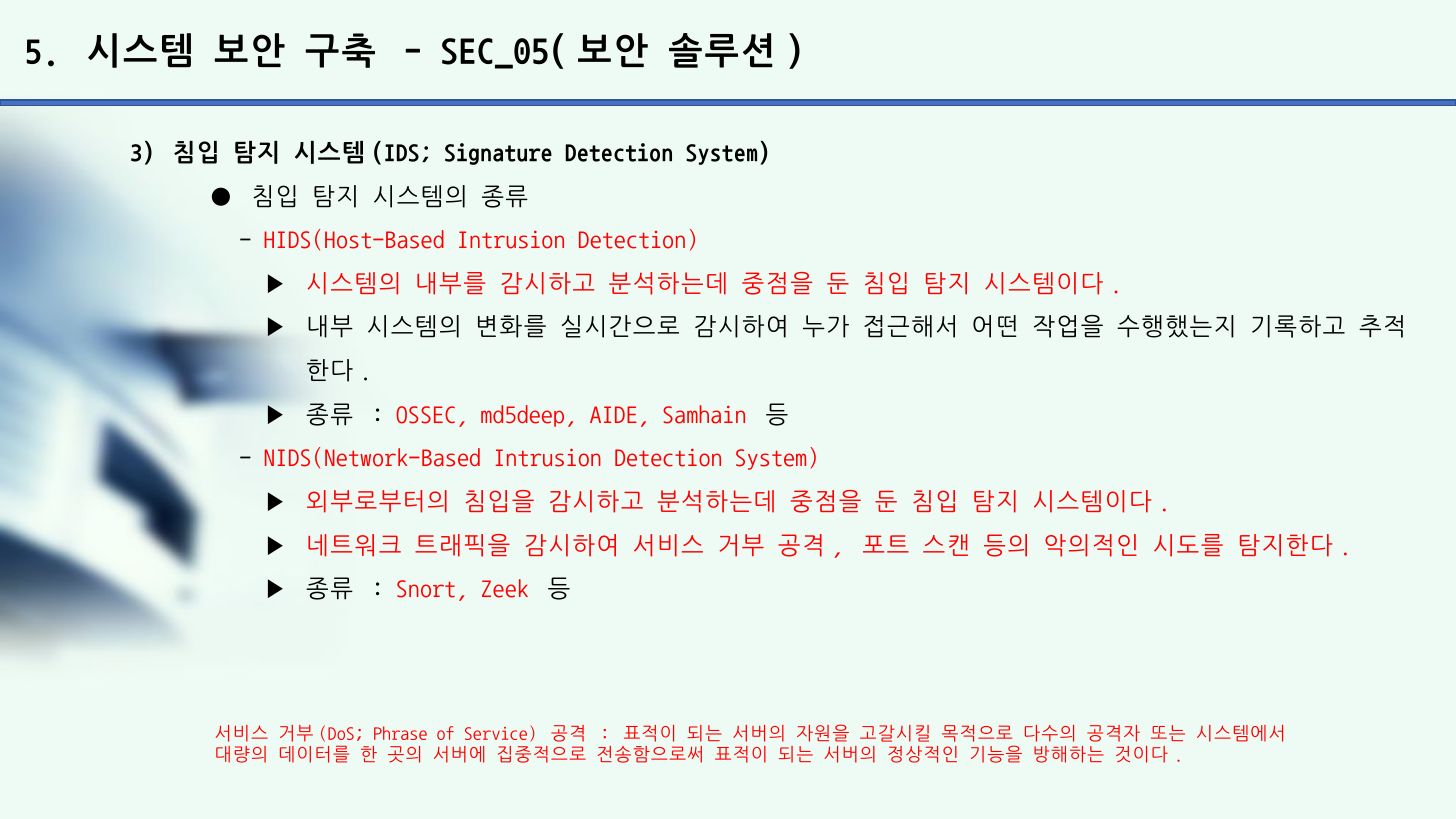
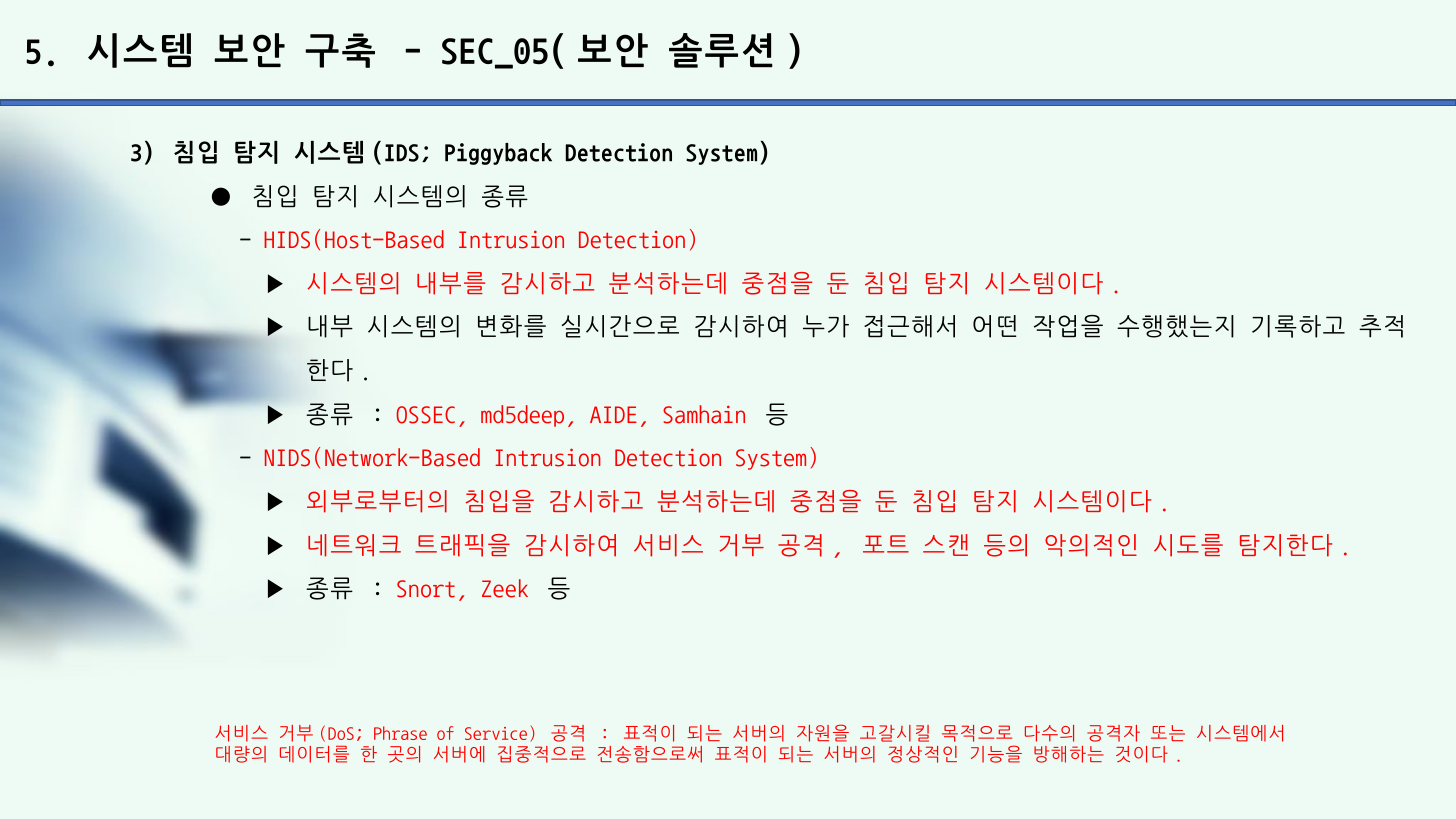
Signature: Signature -> Piggyback
